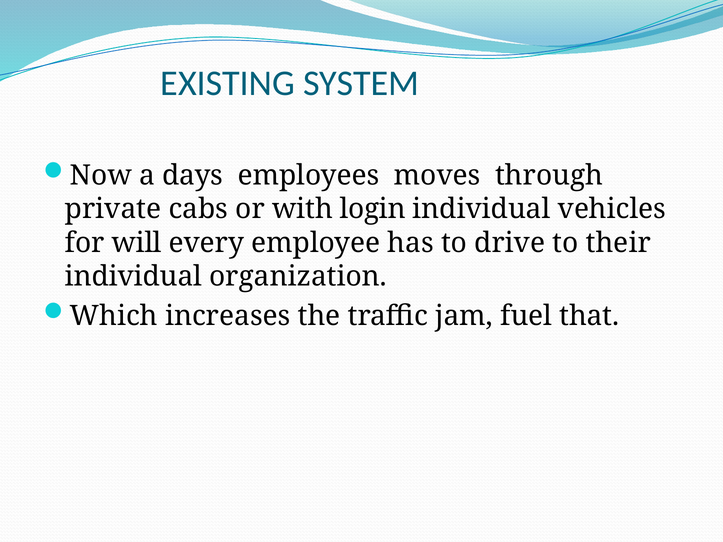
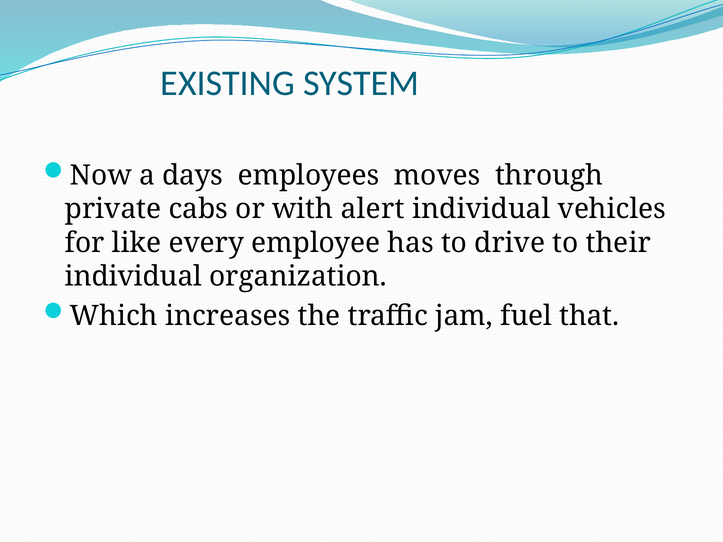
login: login -> alert
will: will -> like
